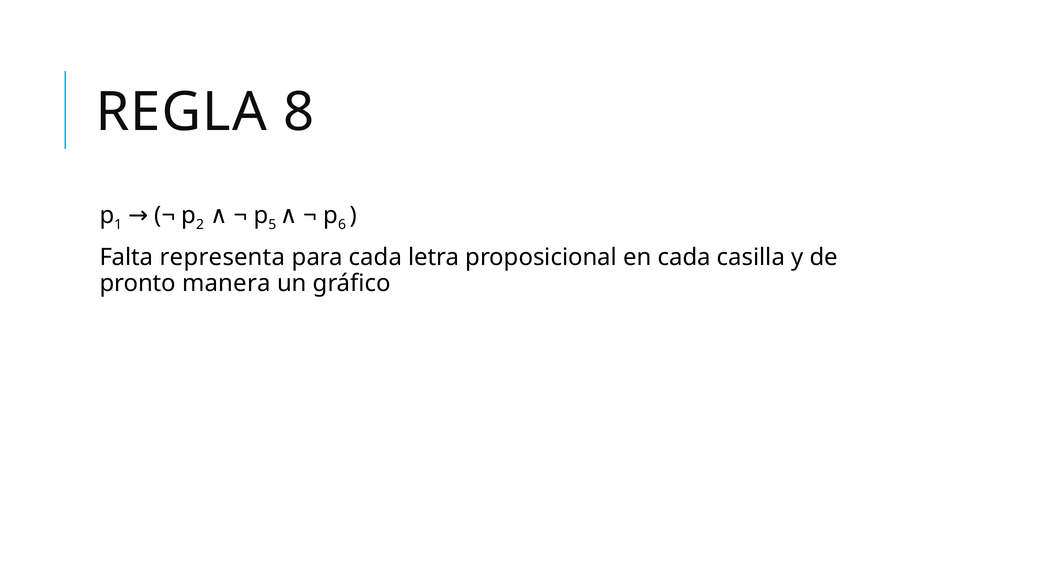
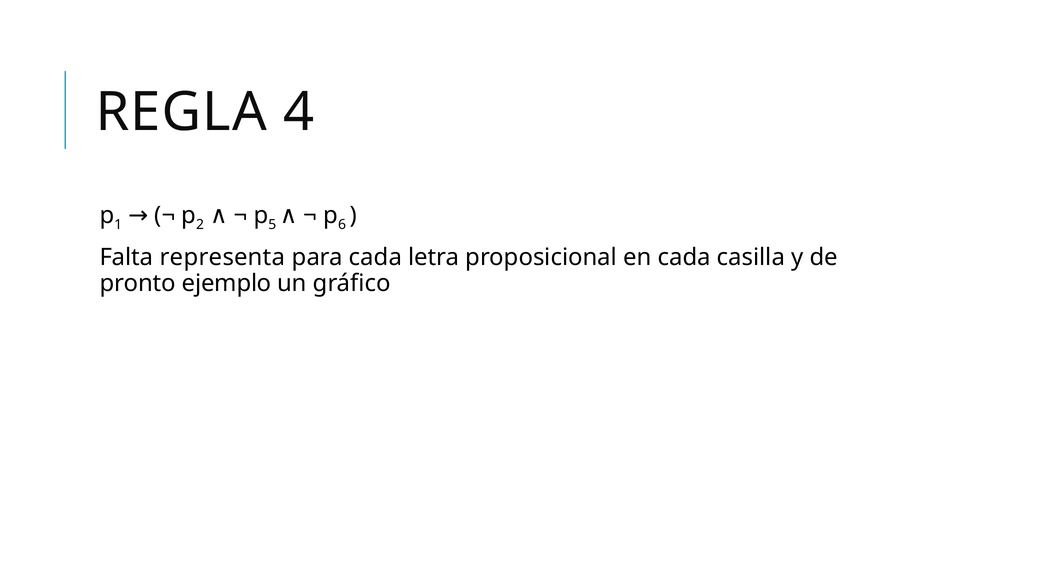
8: 8 -> 4
manera: manera -> ejemplo
